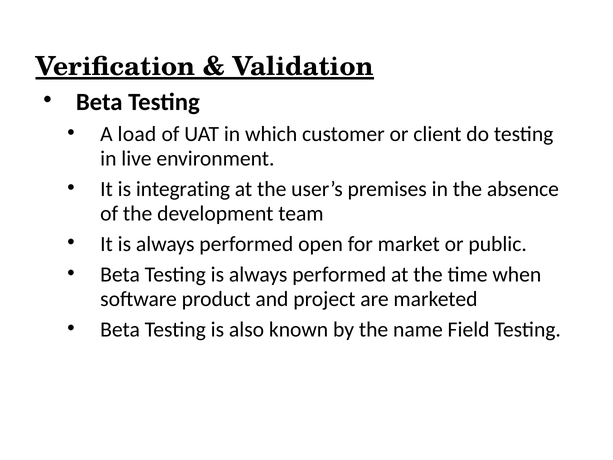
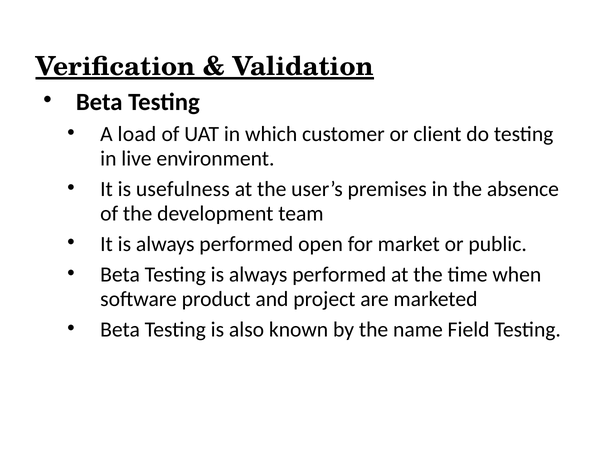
integrating: integrating -> usefulness
